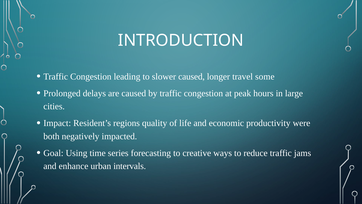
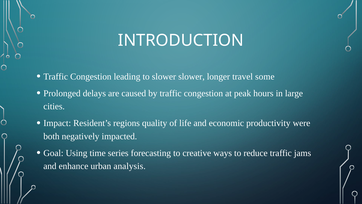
slower caused: caused -> slower
intervals: intervals -> analysis
